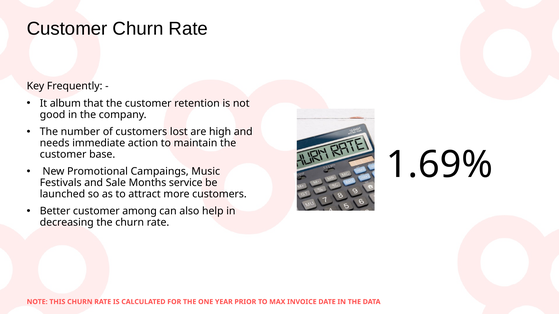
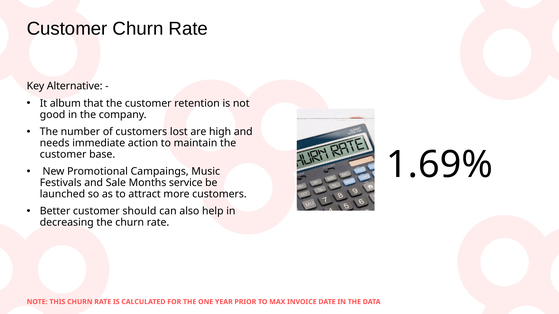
Frequently: Frequently -> Alternative
among: among -> should
